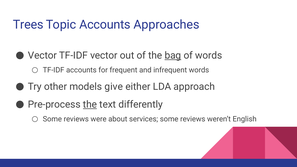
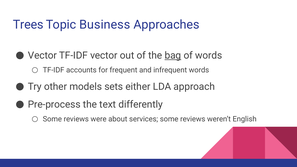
Topic Accounts: Accounts -> Business
give: give -> sets
the at (90, 104) underline: present -> none
